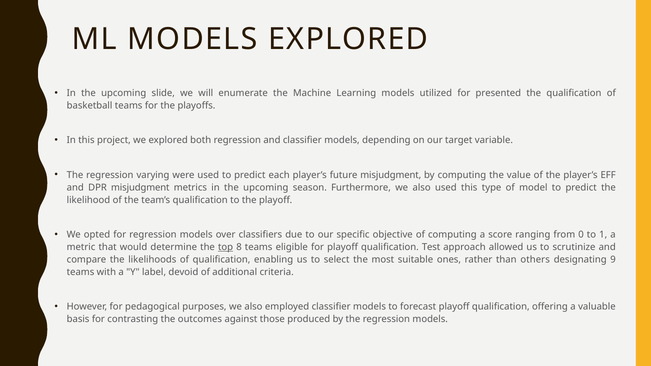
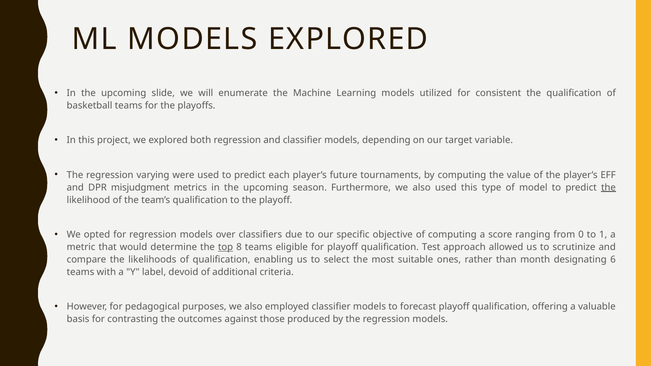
presented: presented -> consistent
future misjudgment: misjudgment -> tournaments
the at (609, 188) underline: none -> present
others: others -> month
9: 9 -> 6
